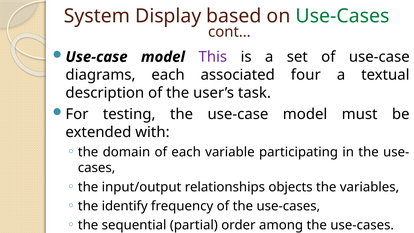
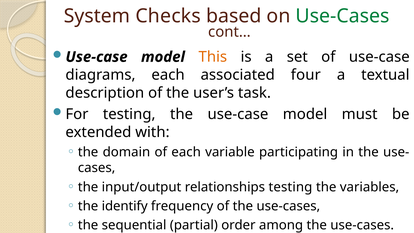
Display: Display -> Checks
This colour: purple -> orange
relationships objects: objects -> testing
